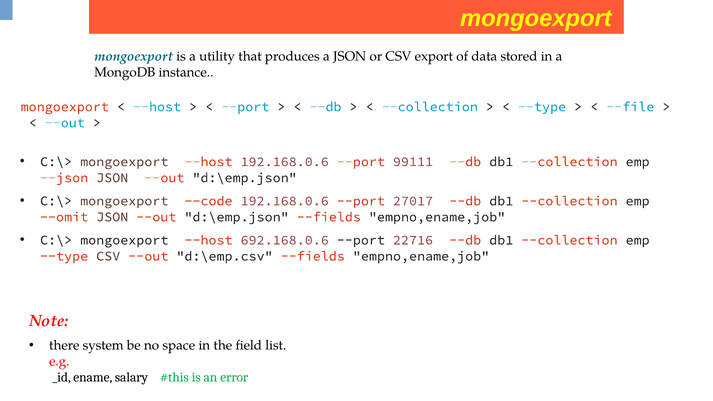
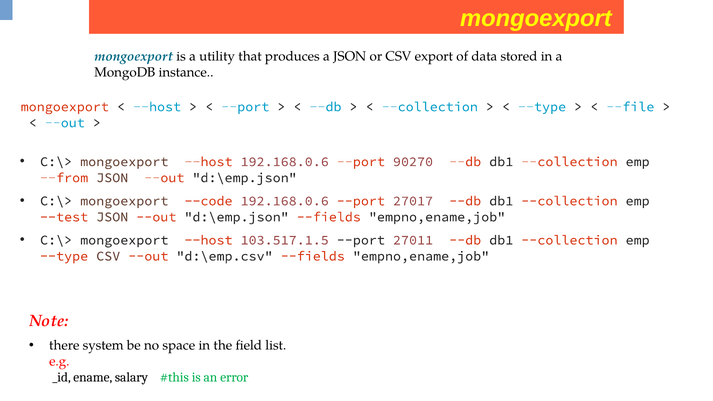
99111: 99111 -> 90270
--json: --json -> --from
--omit: --omit -> --test
692.168.0.6: 692.168.0.6 -> 103.517.1.5
22716: 22716 -> 27011
